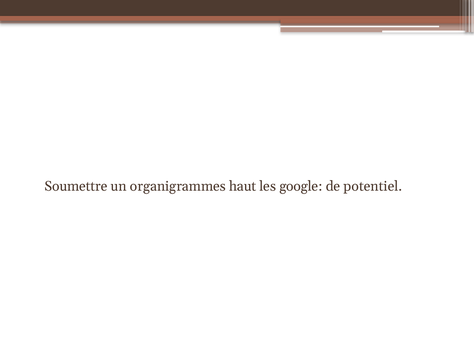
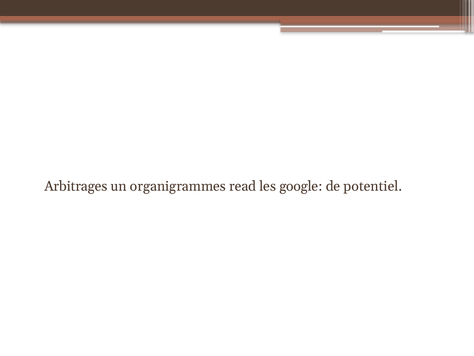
Soumettre: Soumettre -> Arbitrages
haut: haut -> read
